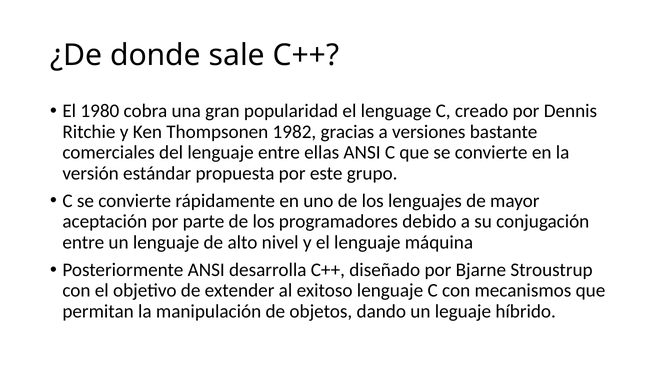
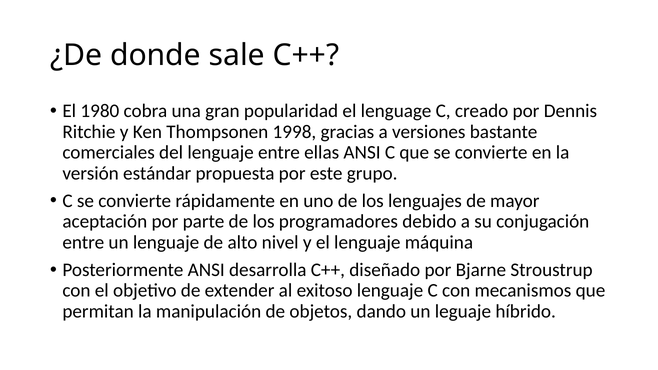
1982: 1982 -> 1998
